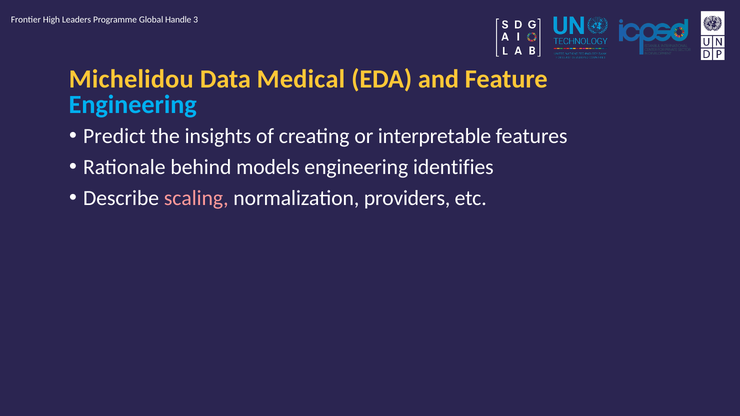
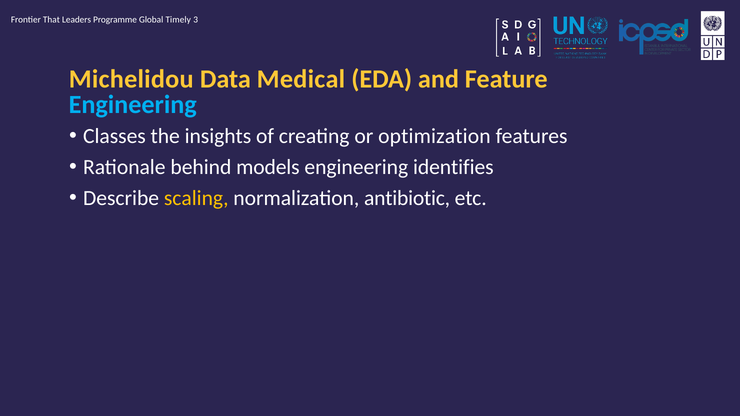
High: High -> That
Handle: Handle -> Timely
Predict: Predict -> Classes
interpretable: interpretable -> optimization
scaling colour: pink -> yellow
providers: providers -> antibiotic
